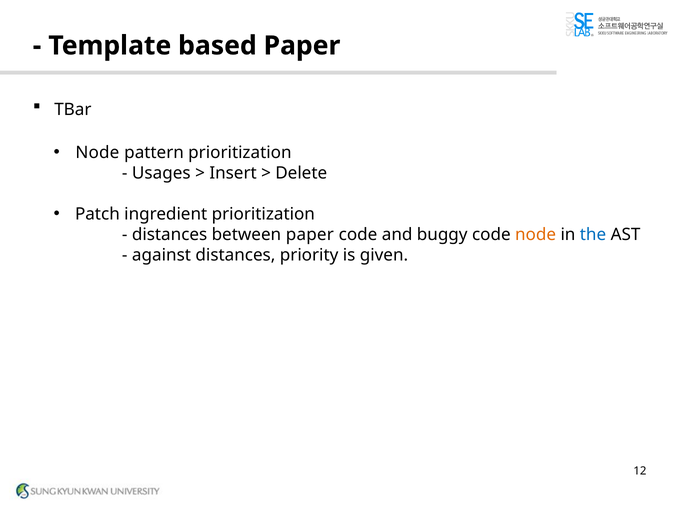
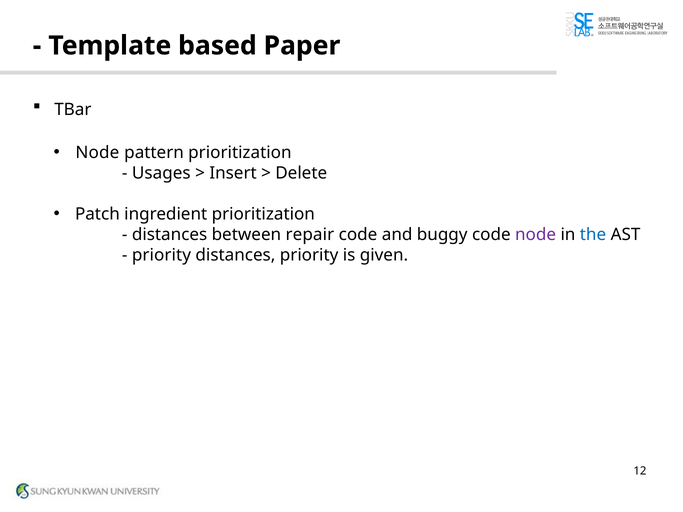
between paper: paper -> repair
node at (536, 235) colour: orange -> purple
against at (161, 255): against -> priority
